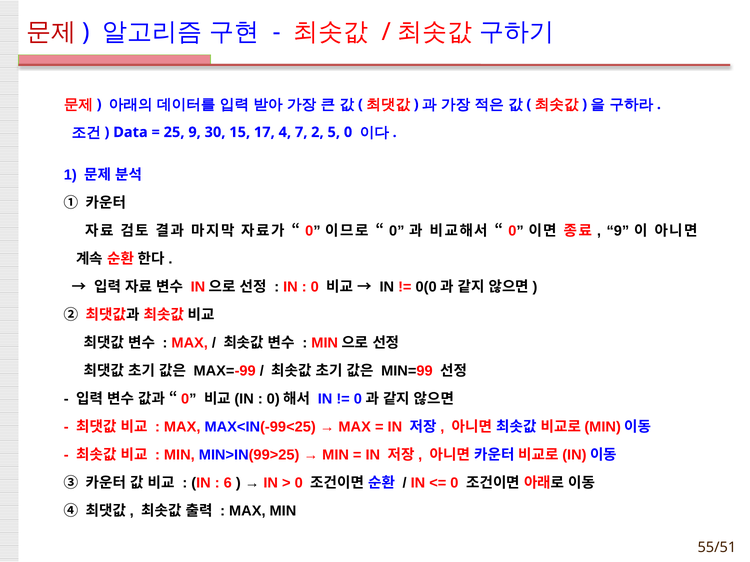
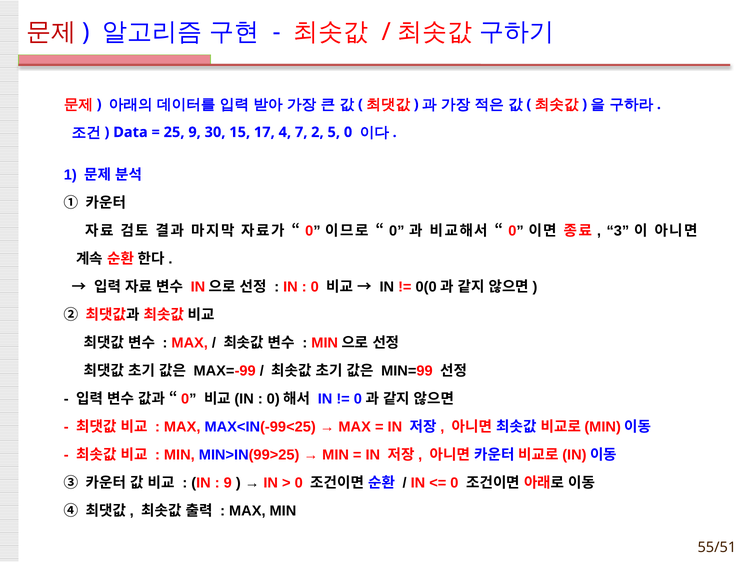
9 at (618, 231): 9 -> 3
6 at (228, 483): 6 -> 9
